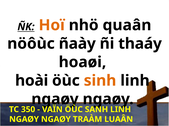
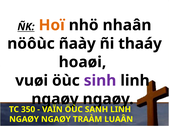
quaân: quaân -> nhaân
hoài: hoài -> vuøi
sinh colour: orange -> purple
